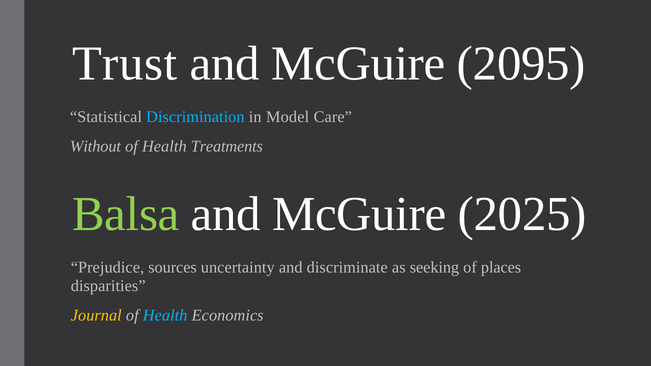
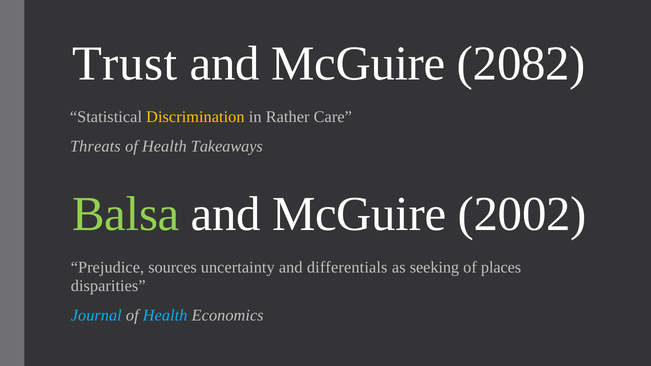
2095: 2095 -> 2082
Discrimination colour: light blue -> yellow
Model: Model -> Rather
Without: Without -> Threats
Treatments: Treatments -> Takeaways
2025: 2025 -> 2002
discriminate: discriminate -> differentials
Journal colour: yellow -> light blue
